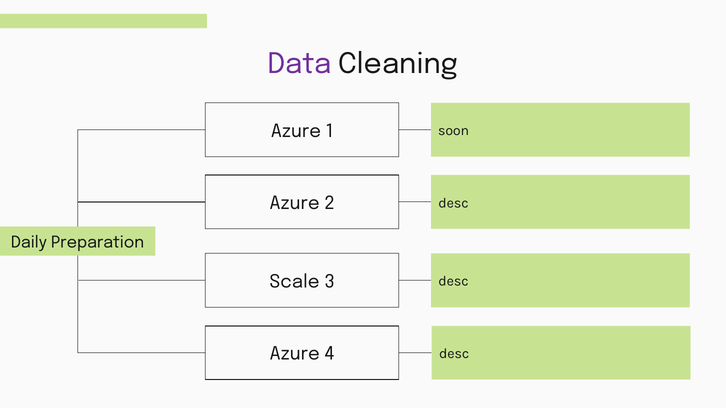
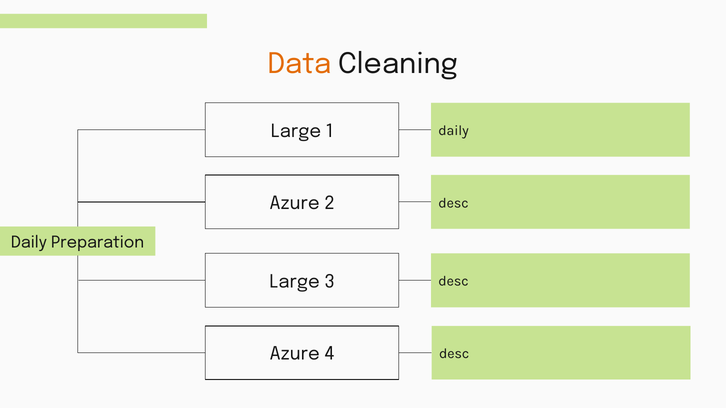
Data colour: purple -> orange
Azure at (296, 131): Azure -> Large
soon at (454, 131): soon -> daily
Scale at (295, 282): Scale -> Large
